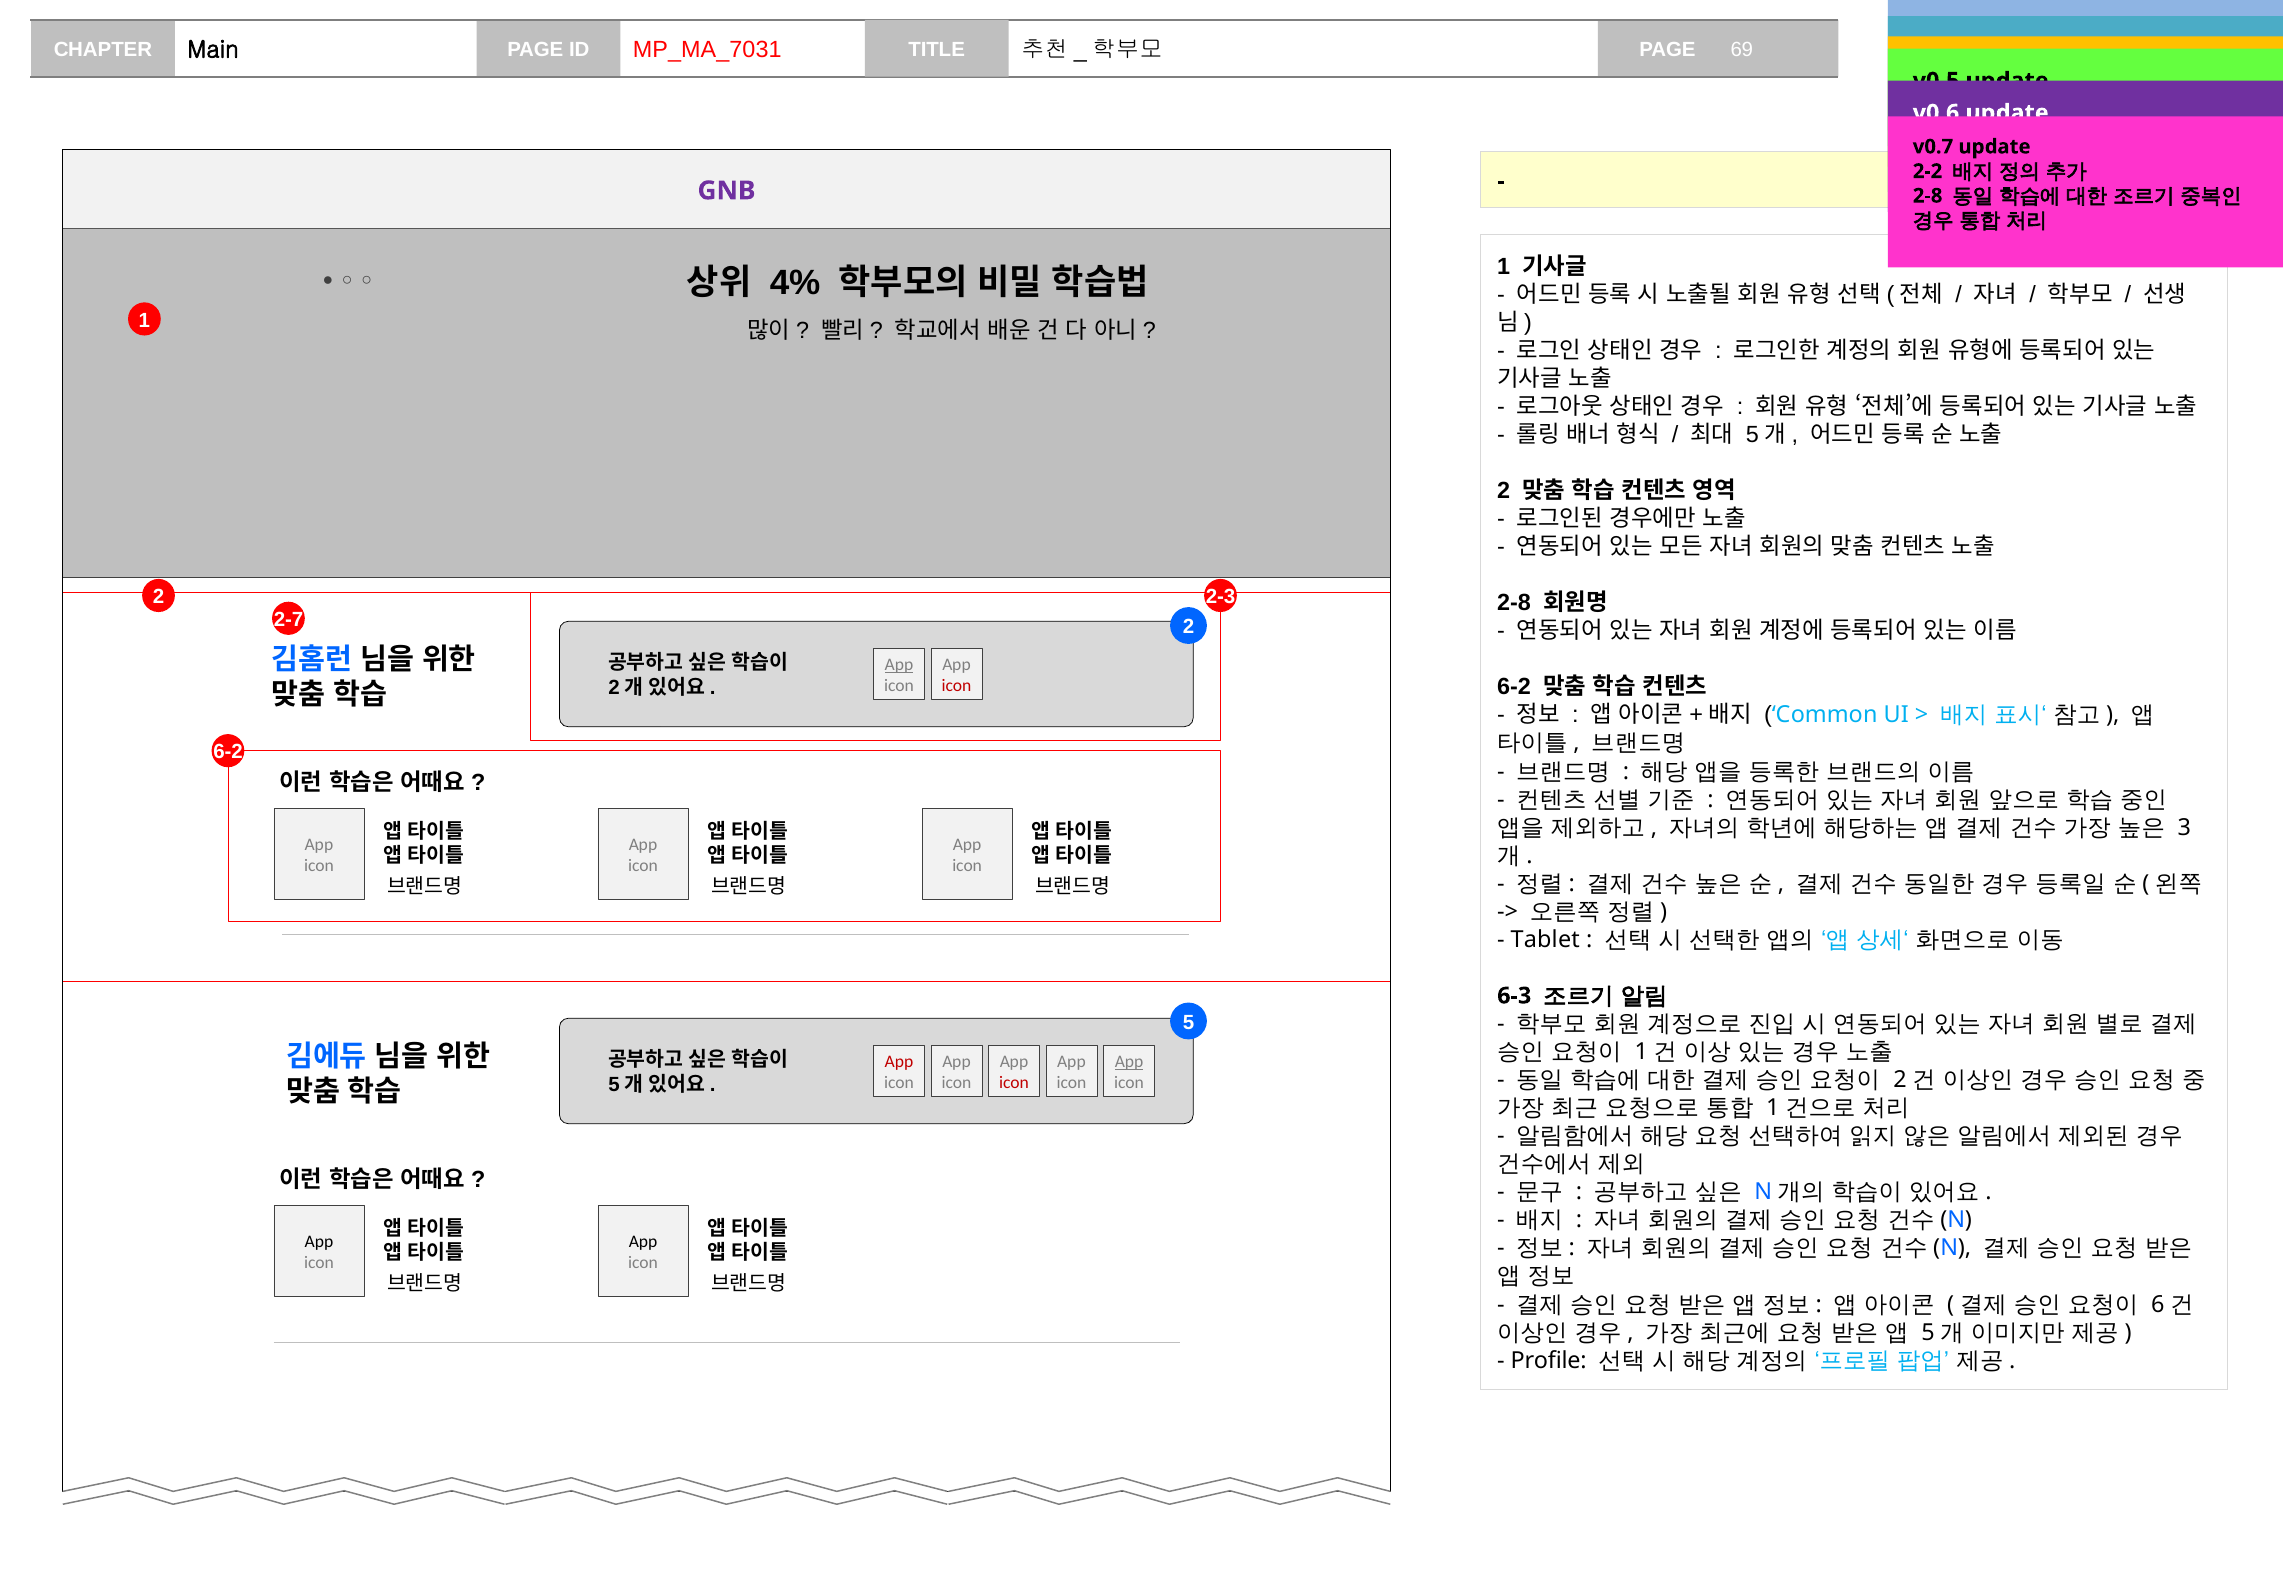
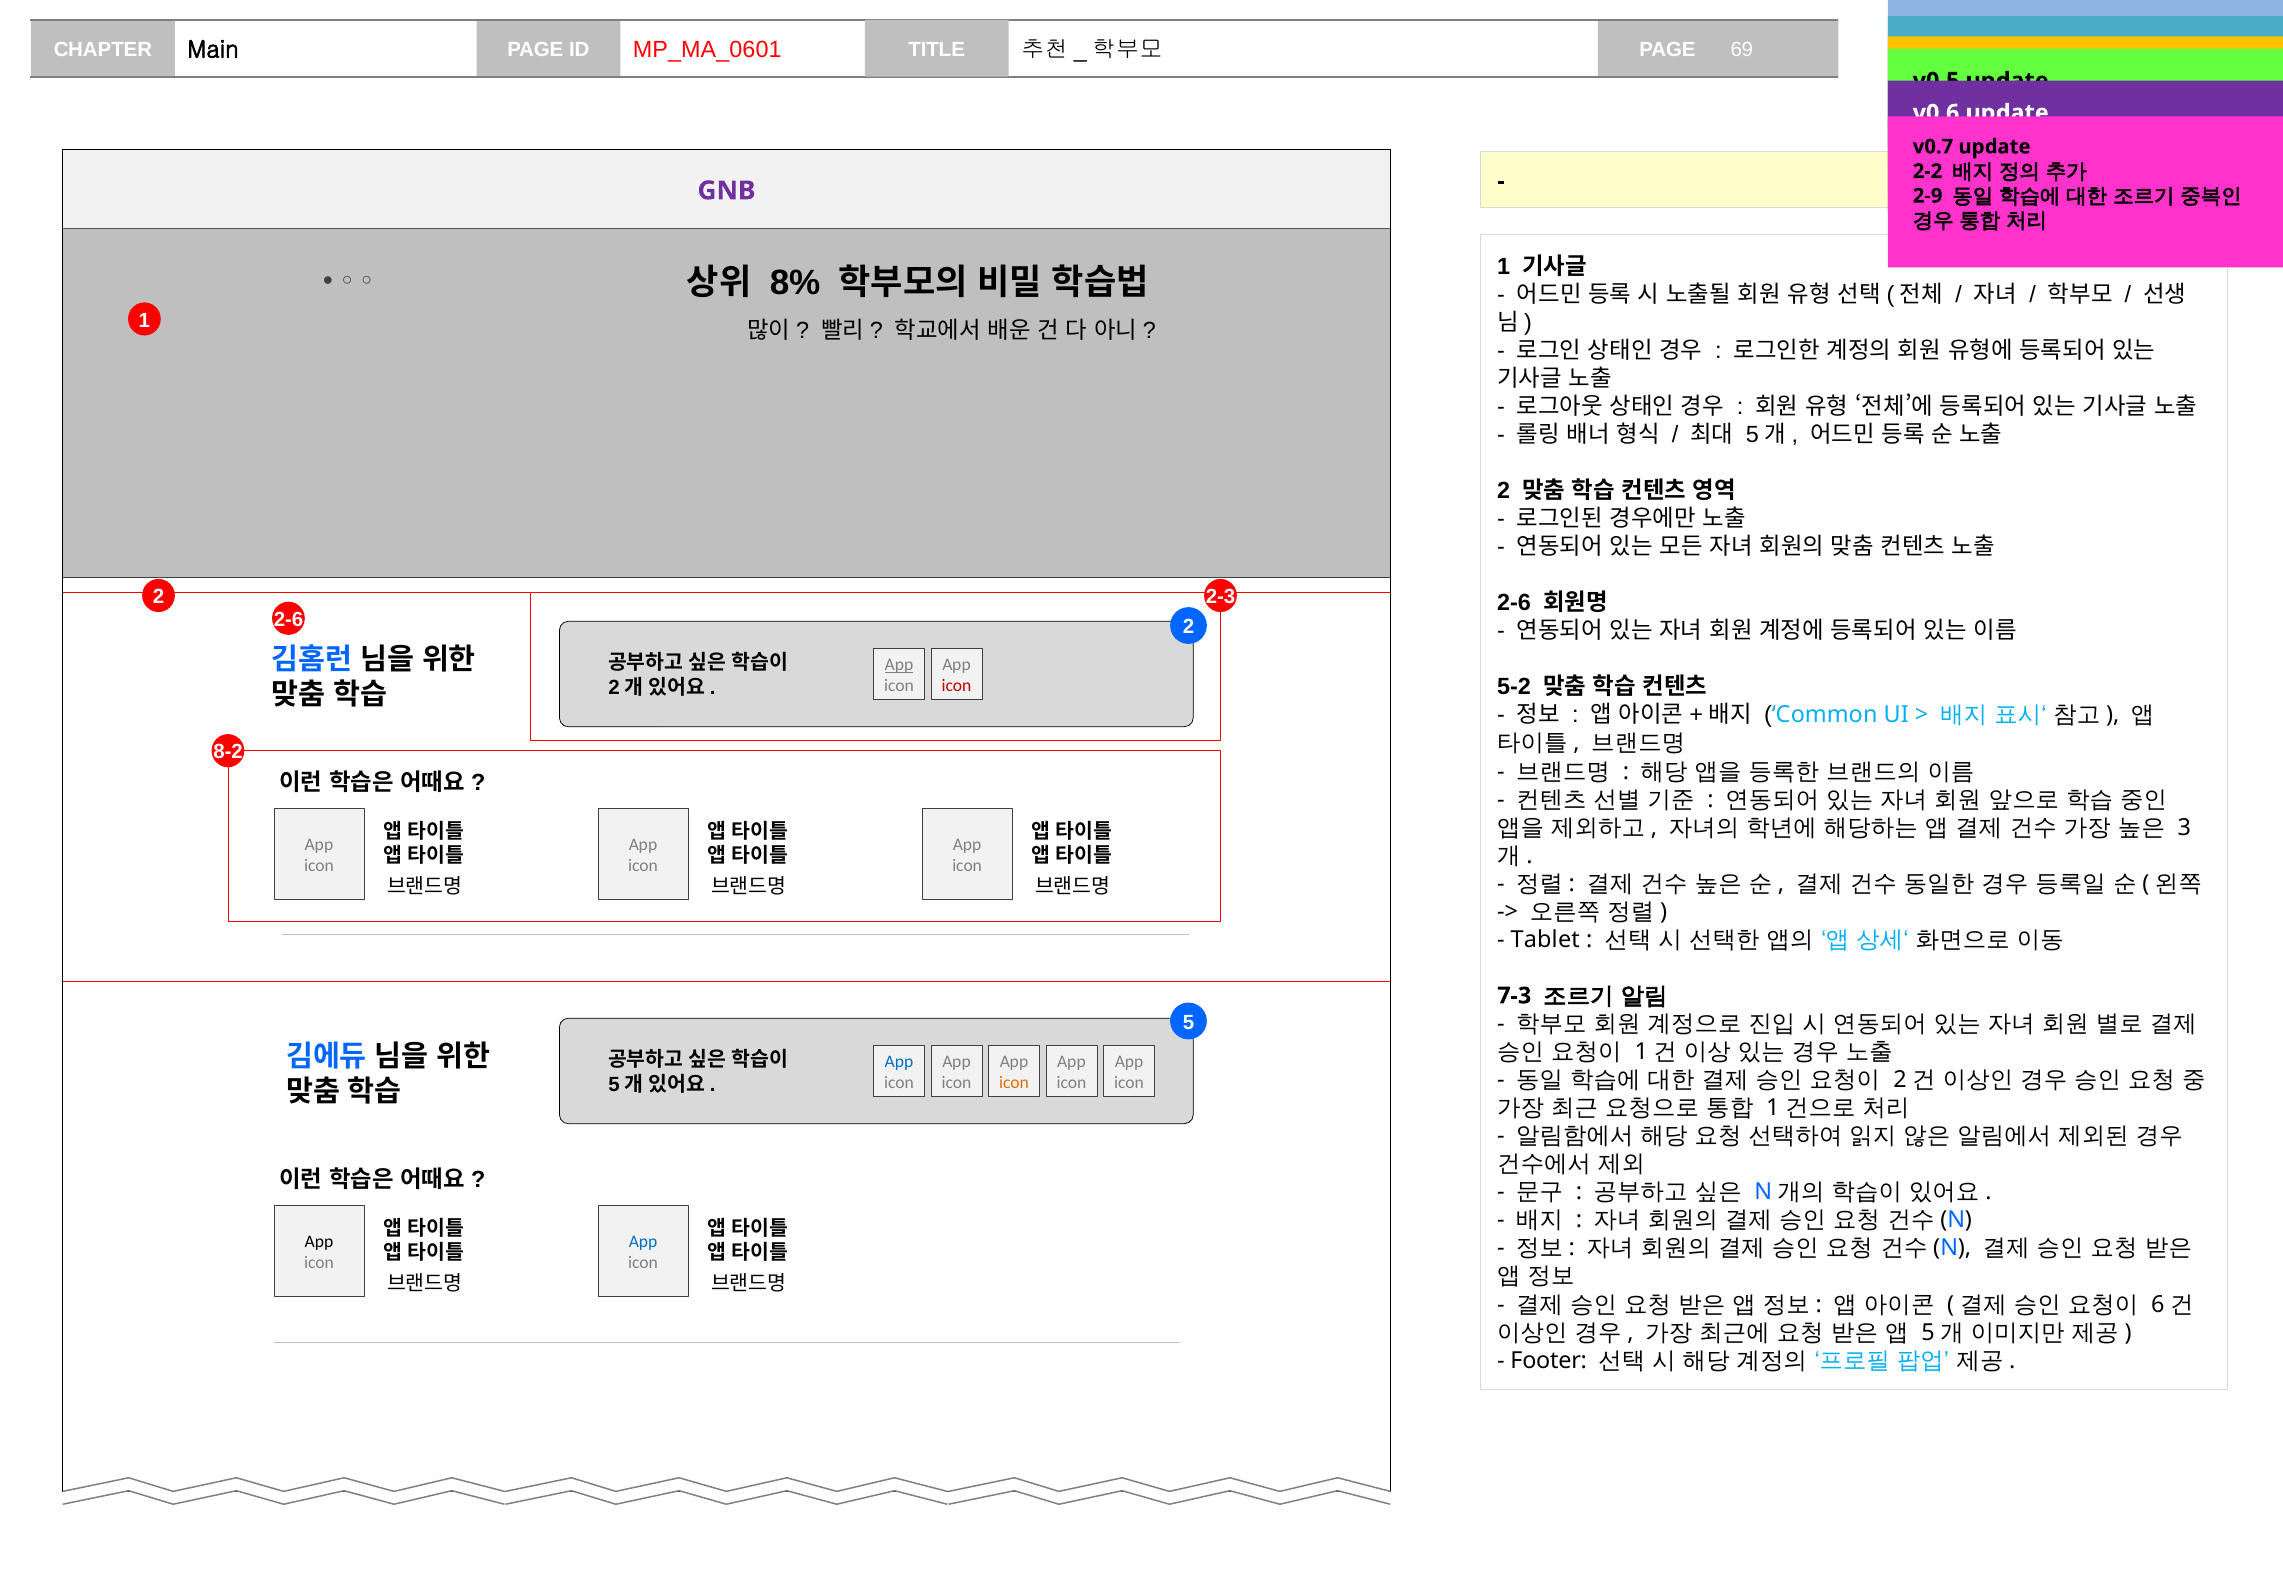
MP_MA_7031: MP_MA_7031 -> MP_MA_0601
2-8 at (1928, 196): 2-8 -> 2-9
4%: 4% -> 8%
2-8 at (1514, 603): 2-8 -> 2-6
2-7 at (289, 619): 2-7 -> 2-6
6-2 at (1514, 687): 6-2 -> 5-2
6-2 at (228, 752): 6-2 -> 8-2
6-3: 6-3 -> 7-3
App at (899, 1061) colour: red -> blue
App at (1129, 1061) underline: present -> none
icon at (1014, 1082) colour: red -> orange
App at (643, 1241) colour: black -> blue
Profile: Profile -> Footer
